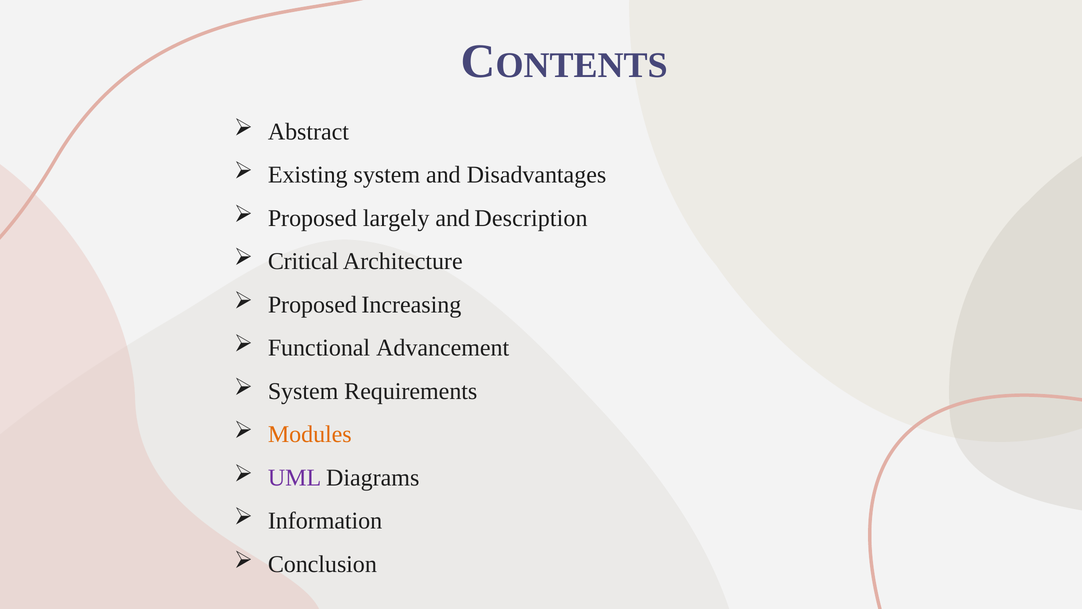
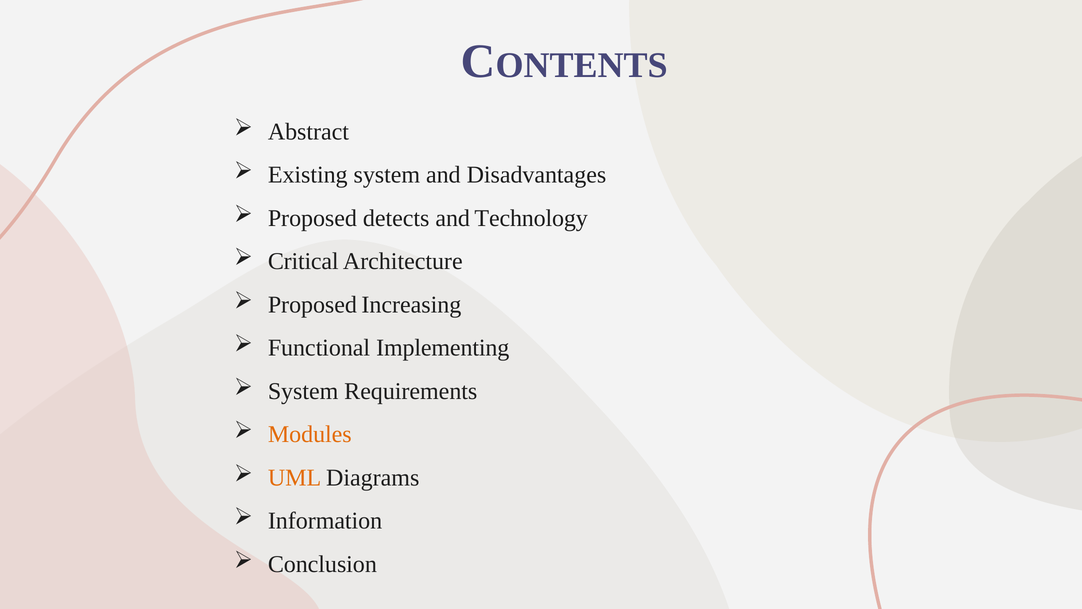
largely: largely -> detects
Description: Description -> Technology
Advancement: Advancement -> Implementing
UML colour: purple -> orange
